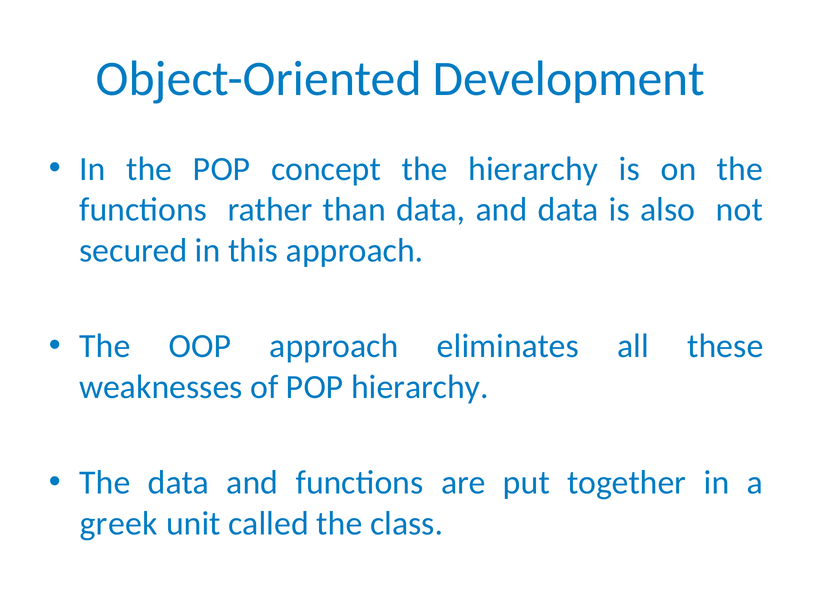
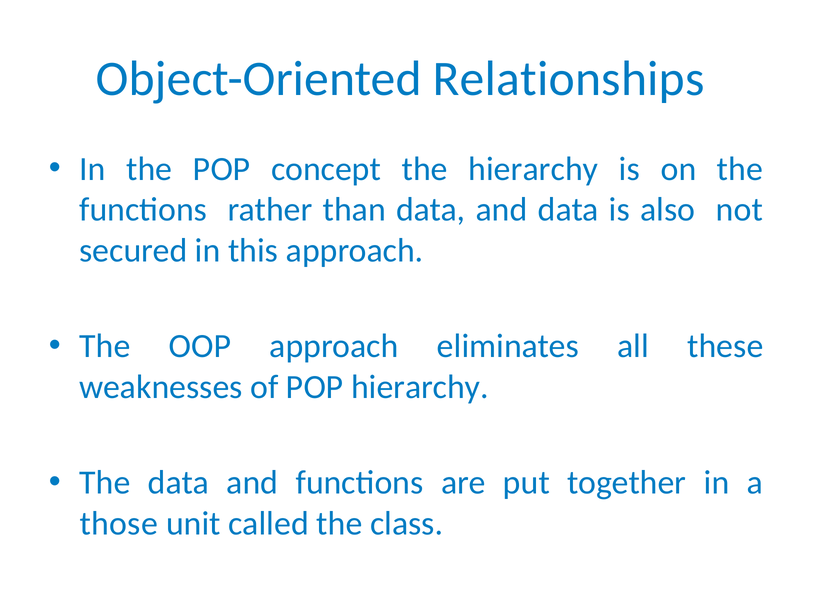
Development: Development -> Relationships
greek: greek -> those
